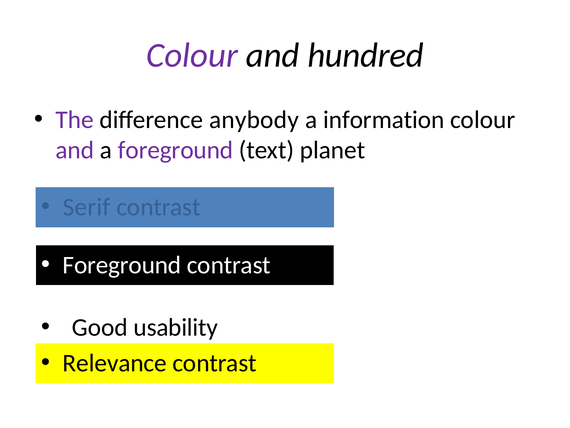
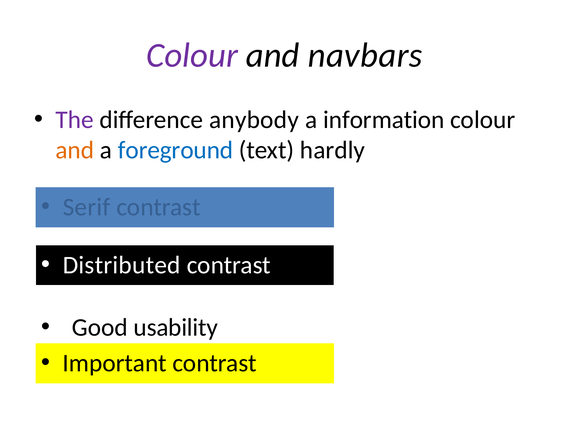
hundred: hundred -> navbars
and at (75, 150) colour: purple -> orange
foreground at (176, 150) colour: purple -> blue
planet: planet -> hardly
Foreground at (122, 265): Foreground -> Distributed
Relevance: Relevance -> Important
